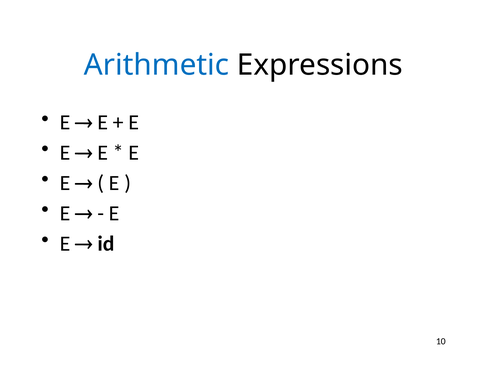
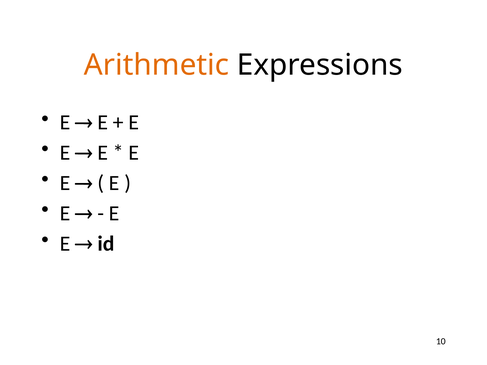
Arithmetic colour: blue -> orange
